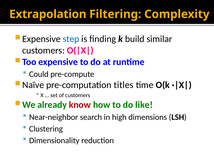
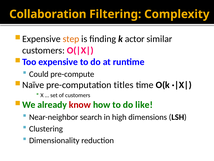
Extrapolation: Extrapolation -> Collaboration
step colour: blue -> orange
build: build -> actor
